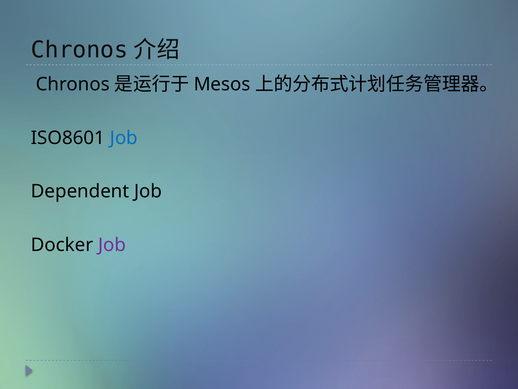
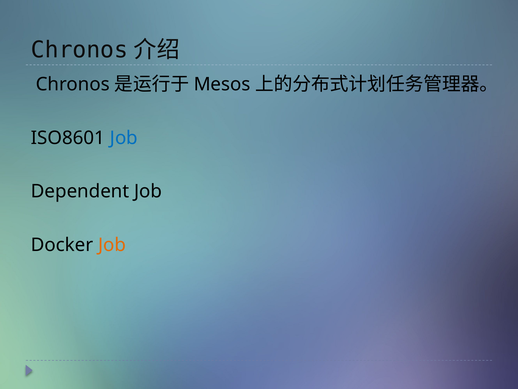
Job at (112, 245) colour: purple -> orange
